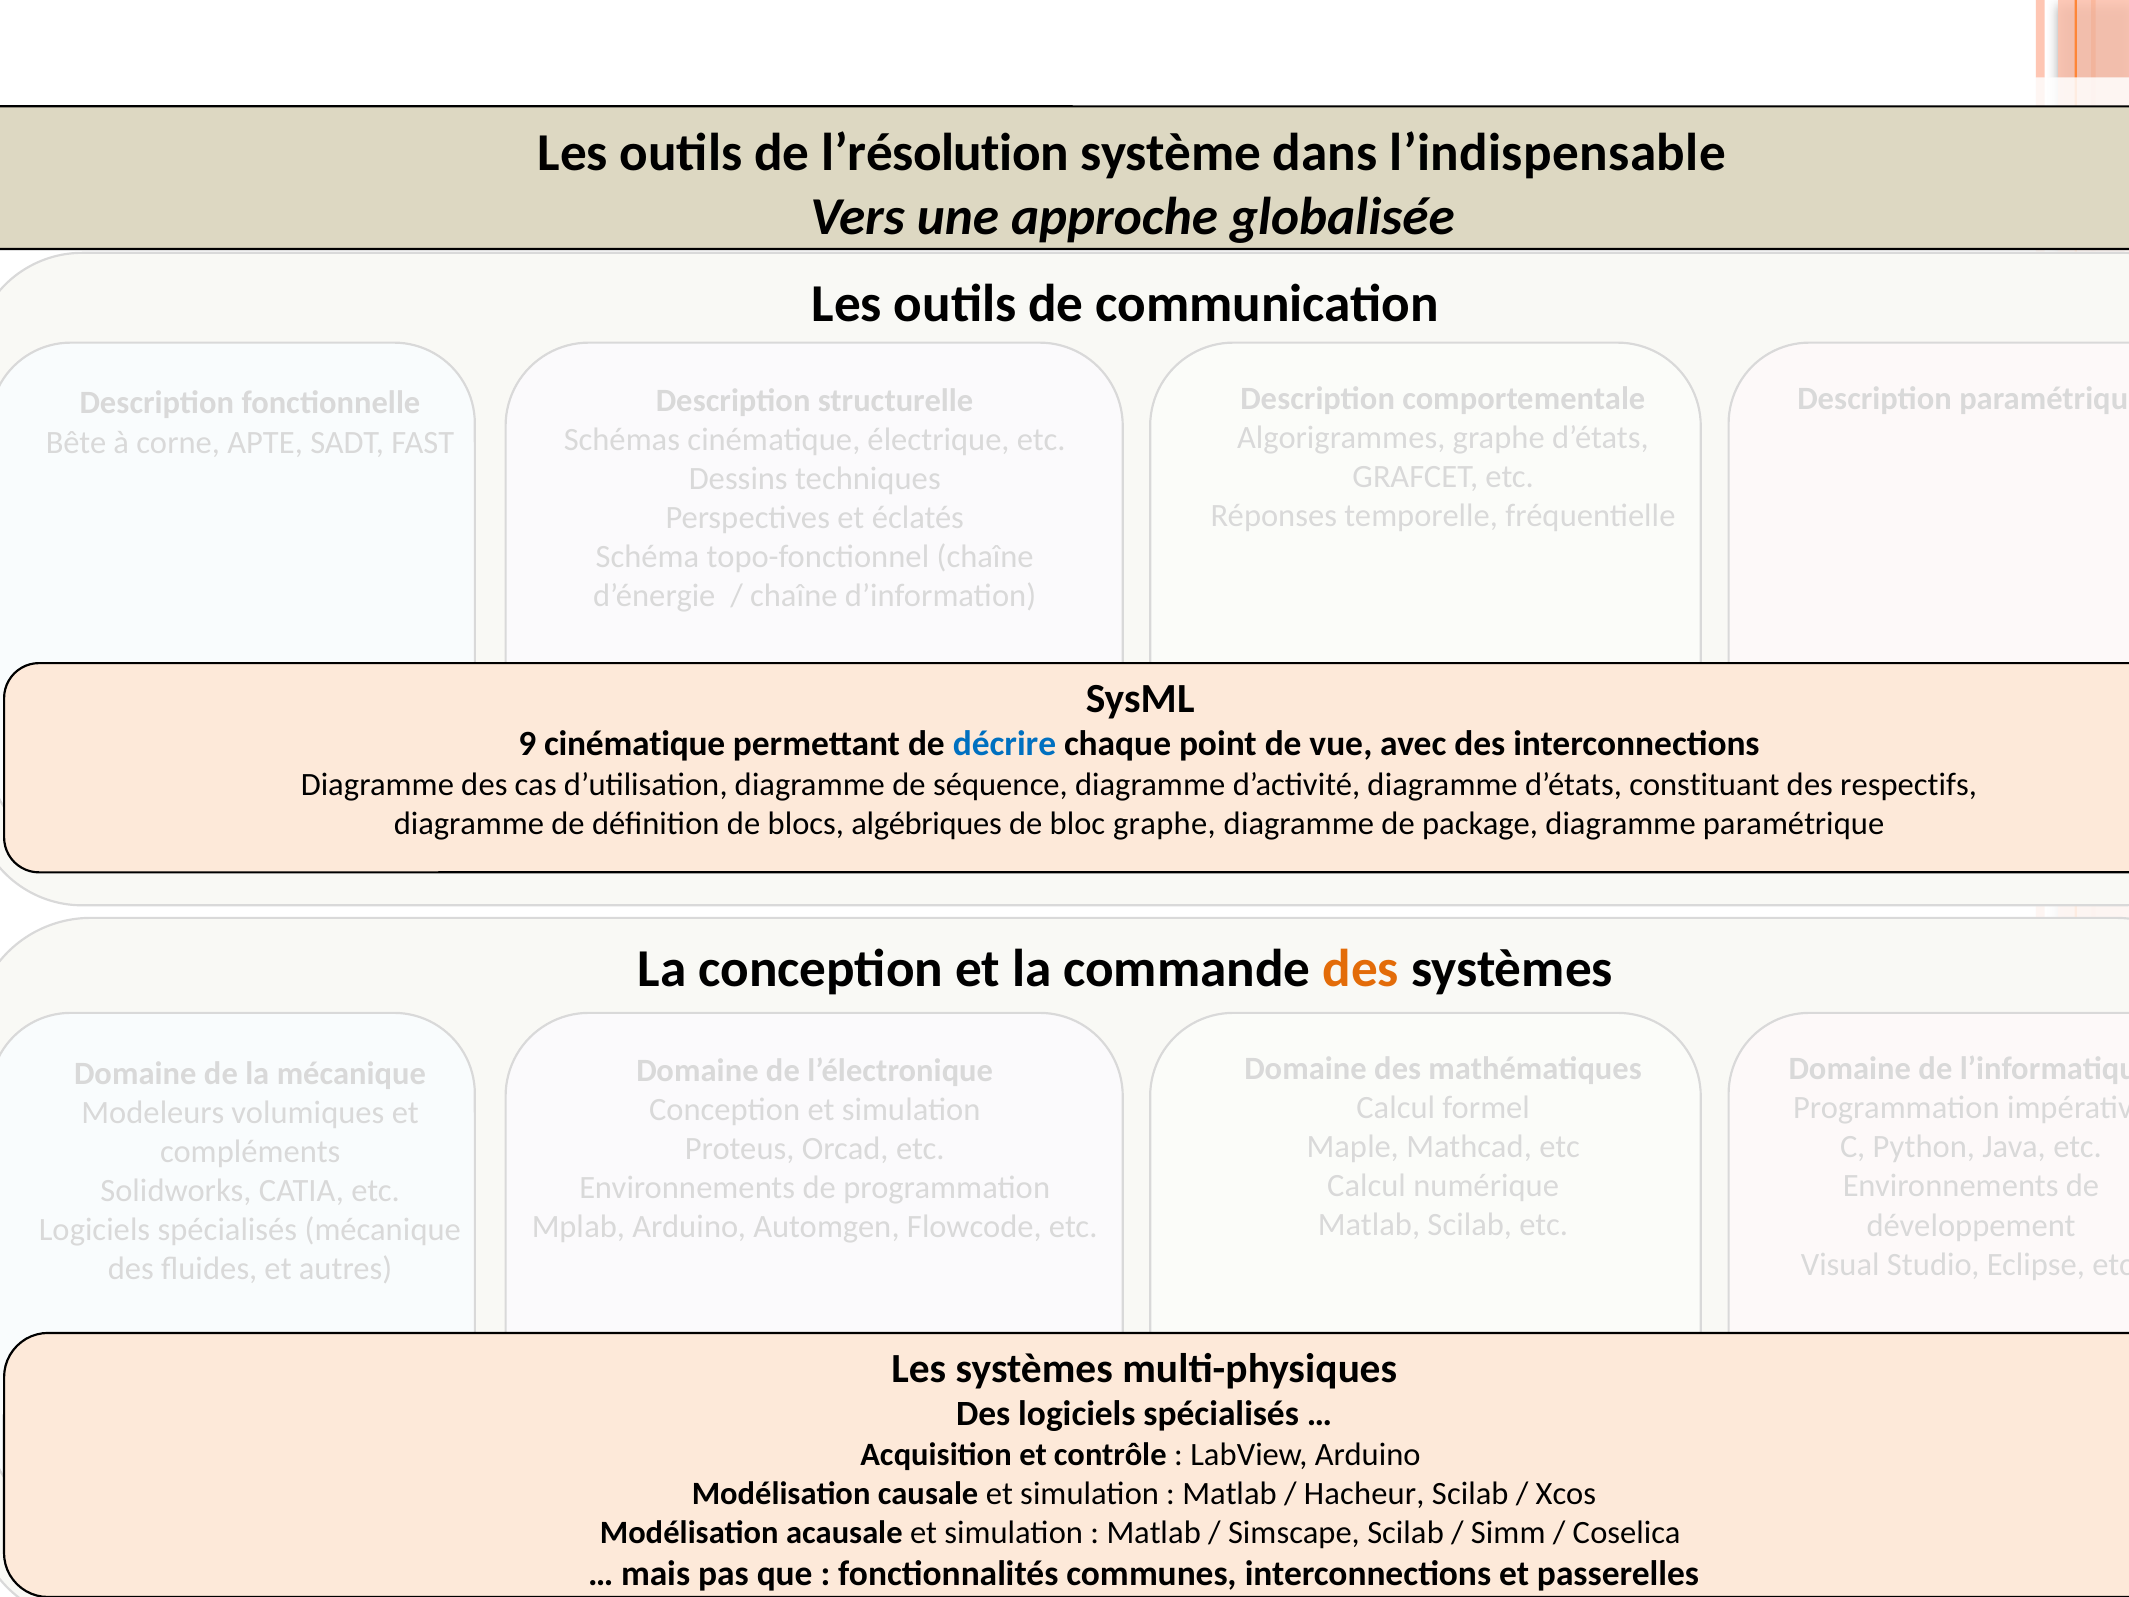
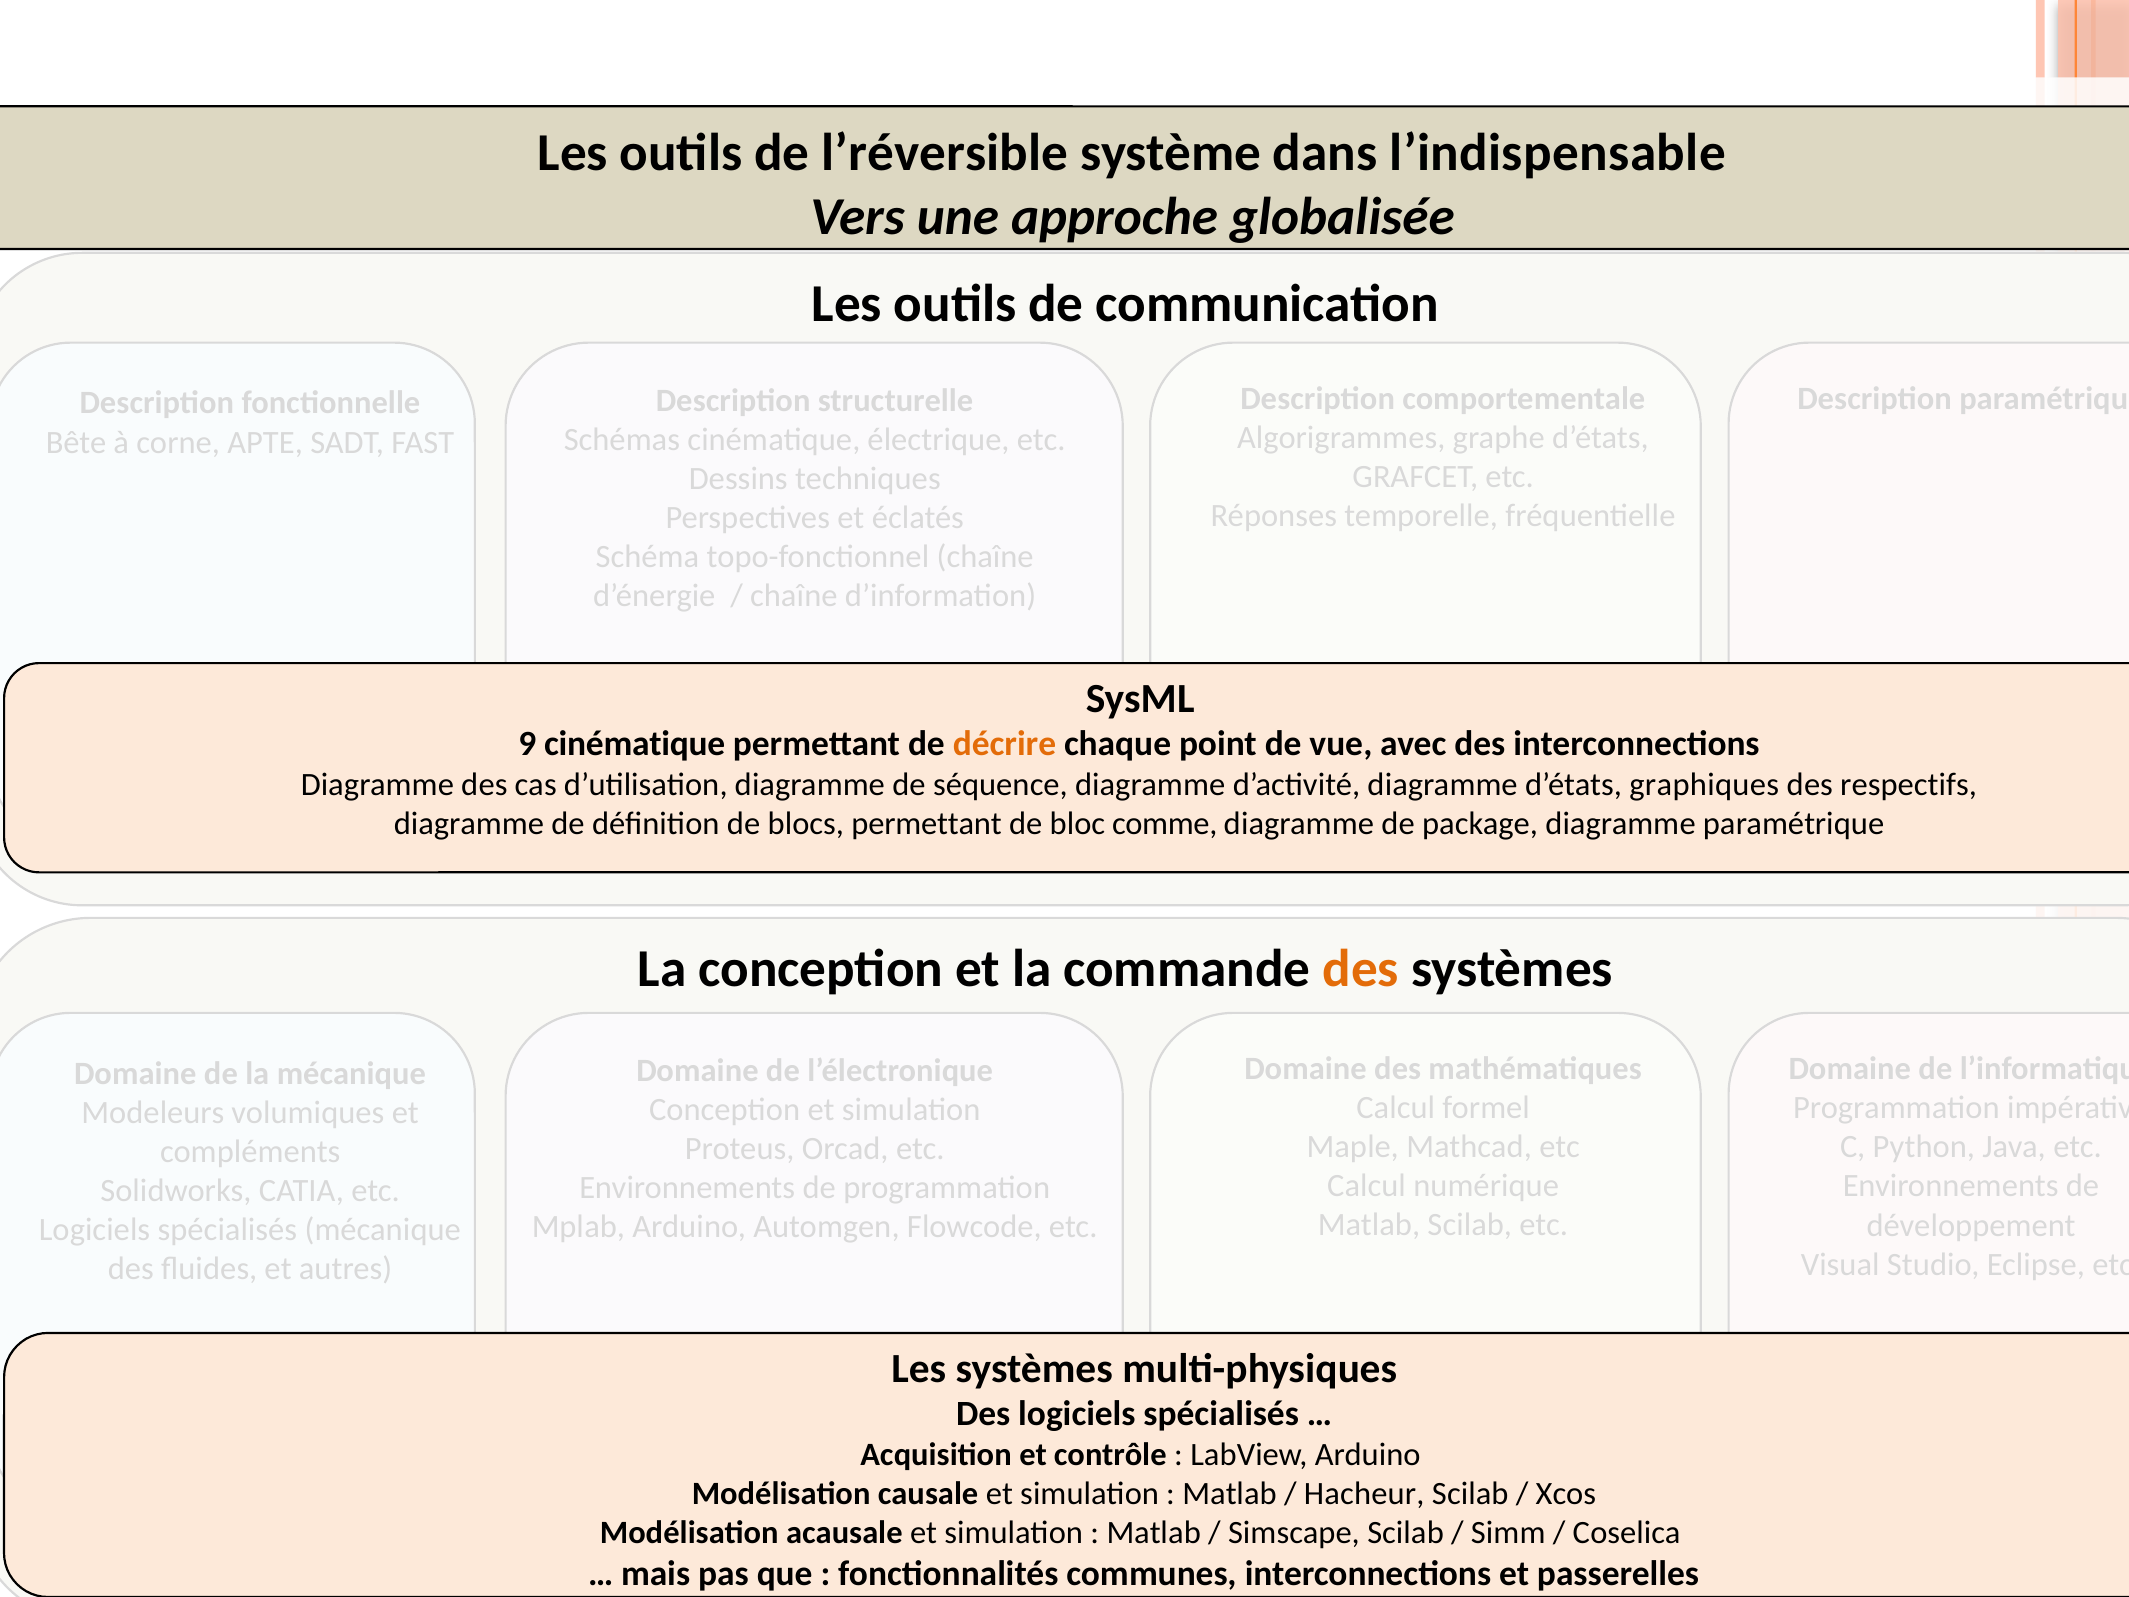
l’résolution: l’résolution -> l’réversible
décrire colour: blue -> orange
constituant: constituant -> graphiques
blocs algébriques: algébriques -> permettant
bloc graphe: graphe -> comme
